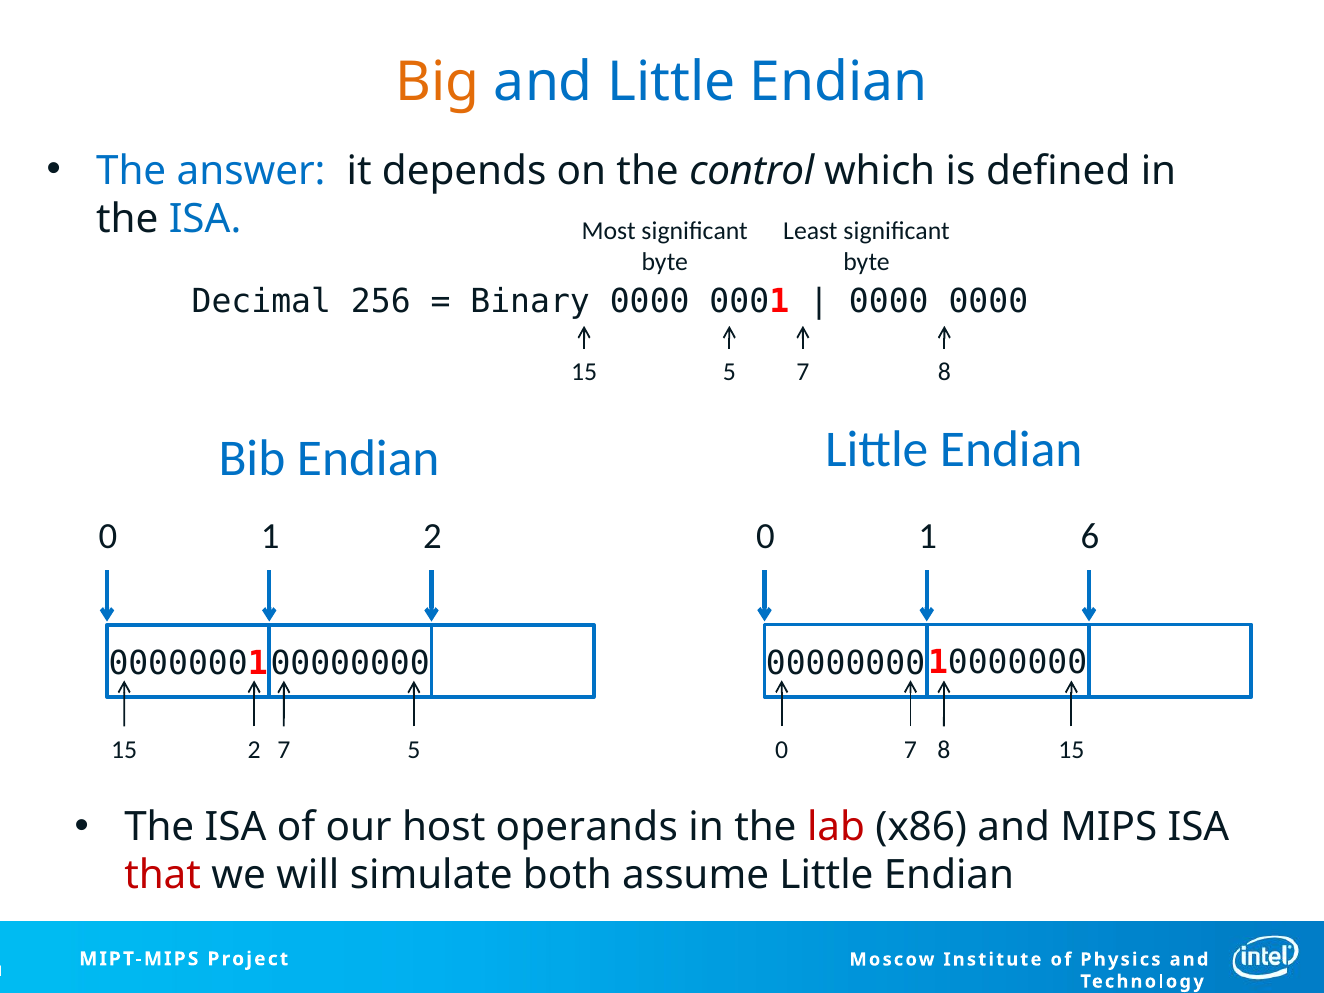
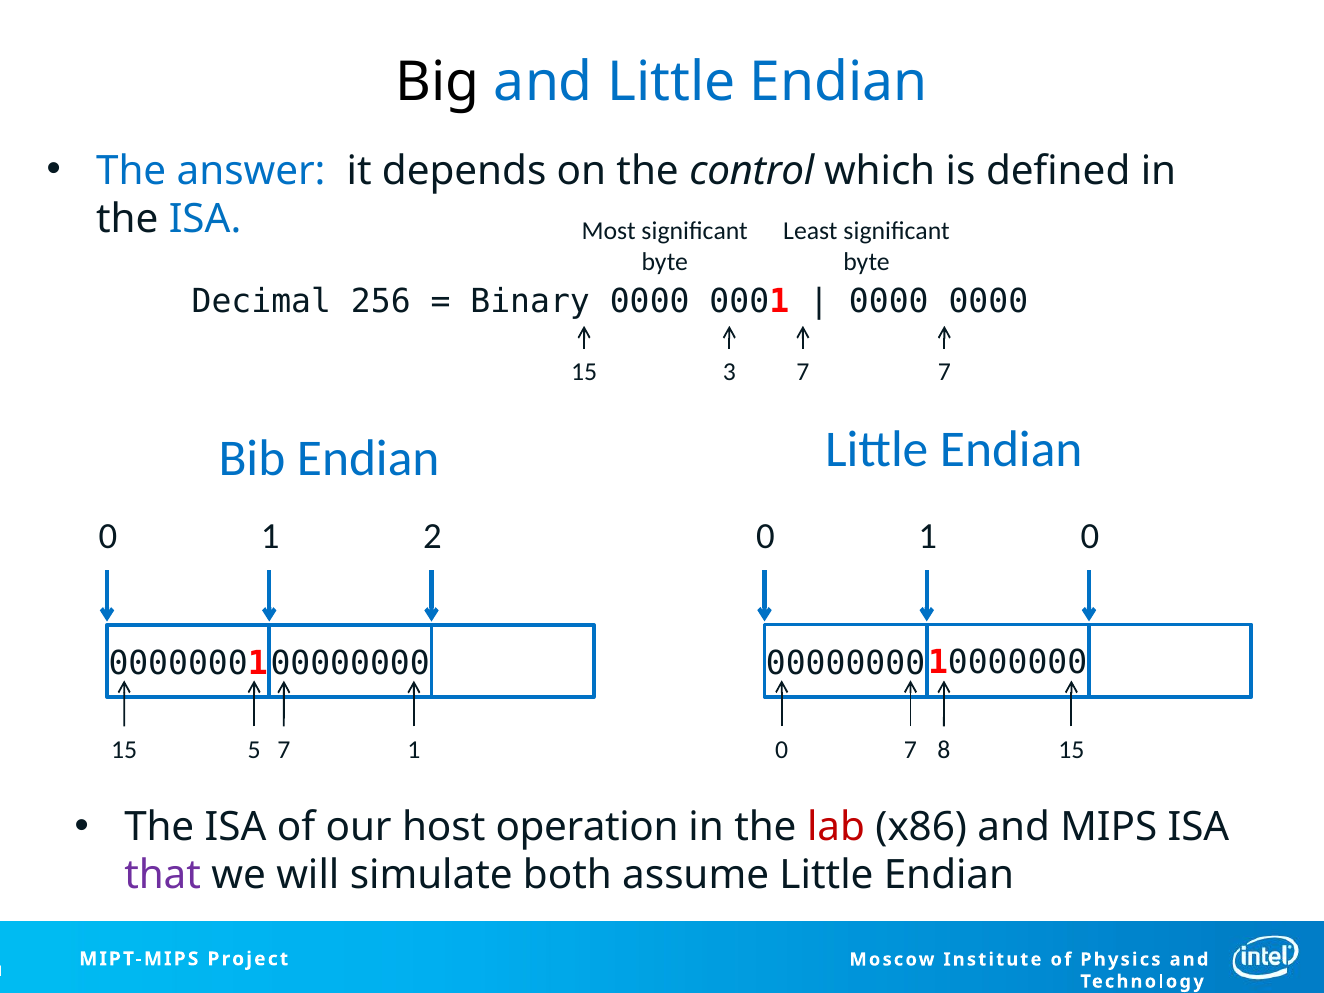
Big colour: orange -> black
15 5: 5 -> 3
7 8: 8 -> 7
1 6: 6 -> 0
15 2: 2 -> 5
7 5: 5 -> 1
operands: operands -> operation
that colour: red -> purple
